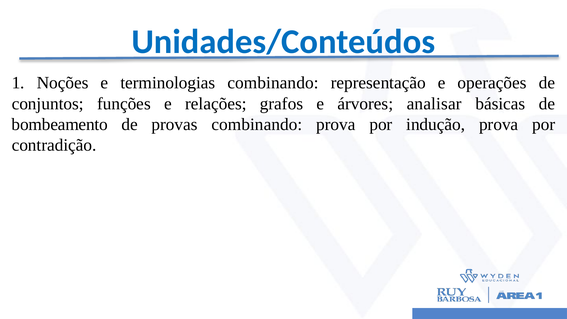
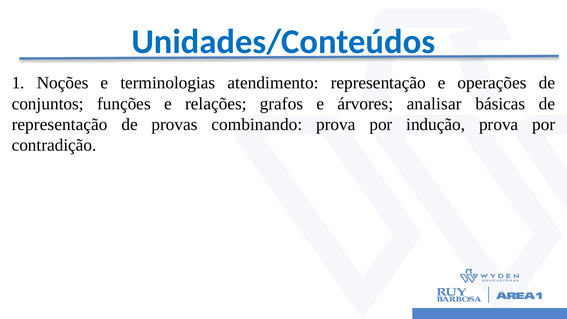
terminologias combinando: combinando -> atendimento
bombeamento at (60, 124): bombeamento -> representação
